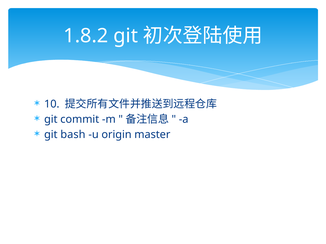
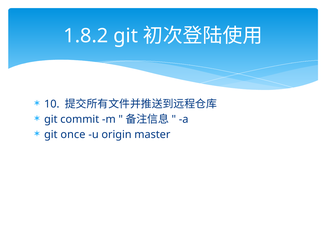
bash: bash -> once
